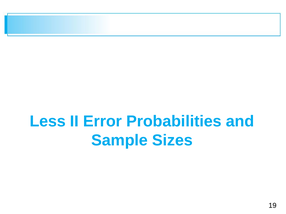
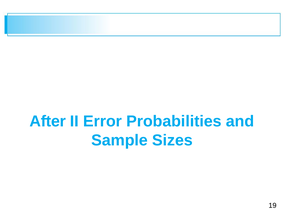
Less: Less -> After
